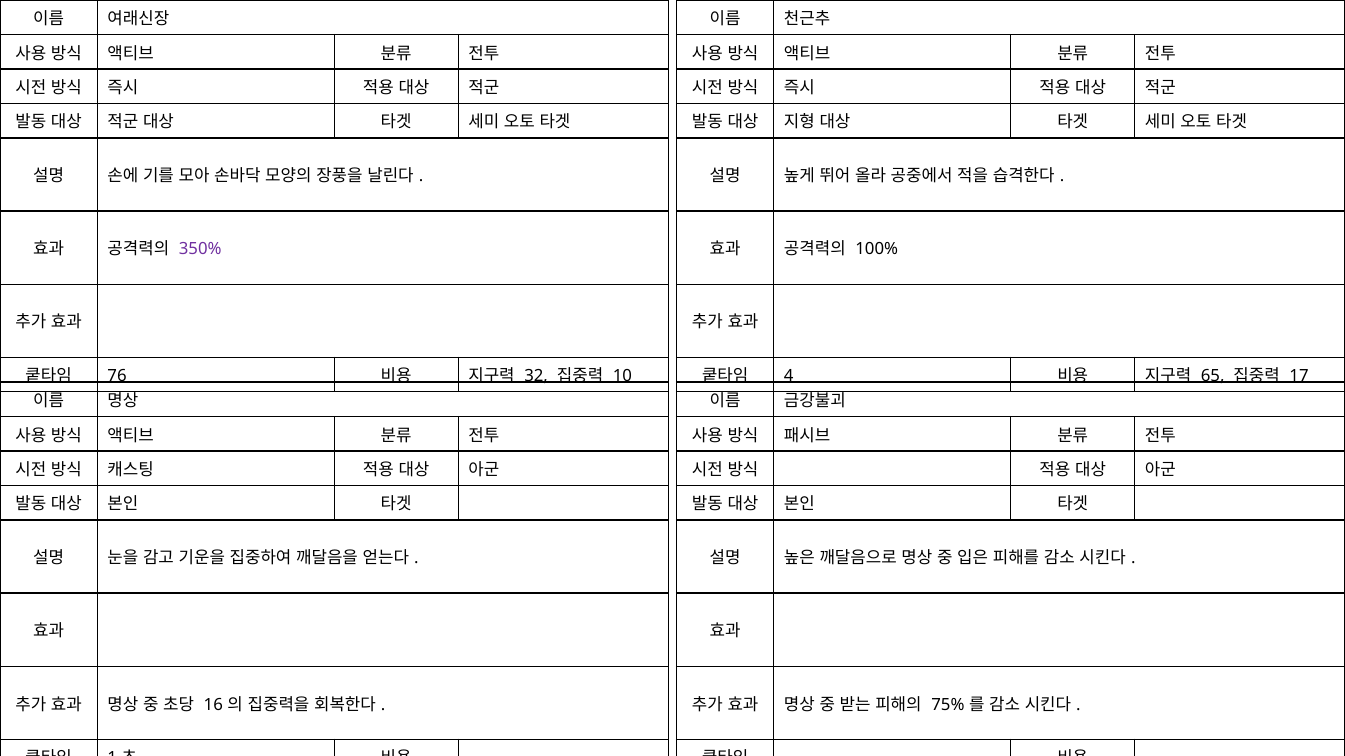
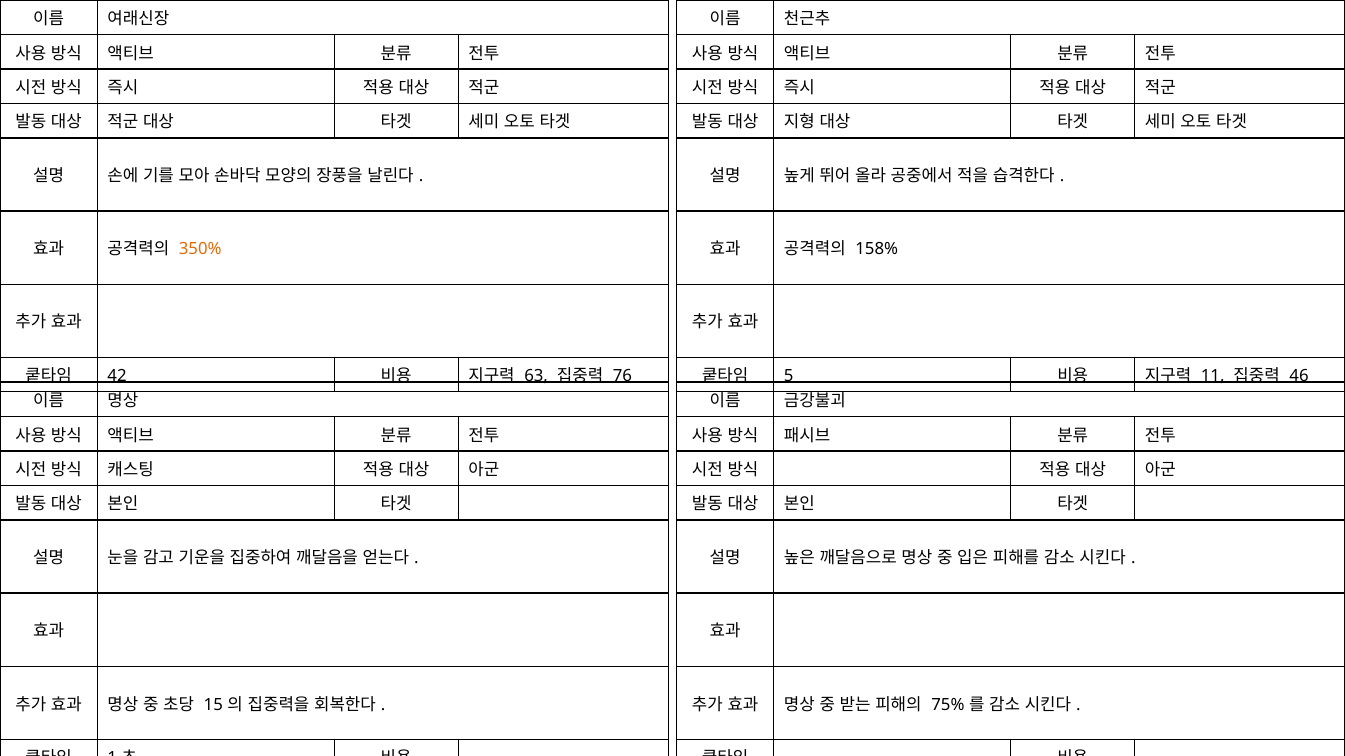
350% colour: purple -> orange
100%: 100% -> 158%
76: 76 -> 42
32: 32 -> 63
10: 10 -> 76
4: 4 -> 5
65: 65 -> 11
17: 17 -> 46
16: 16 -> 15
